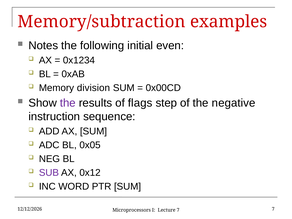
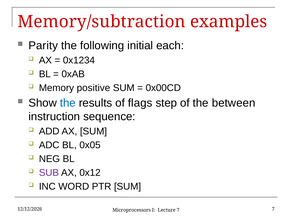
Notes: Notes -> Parity
even: even -> each
division: division -> positive
the at (68, 103) colour: purple -> blue
negative: negative -> between
